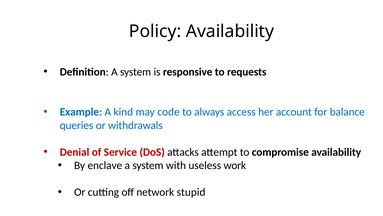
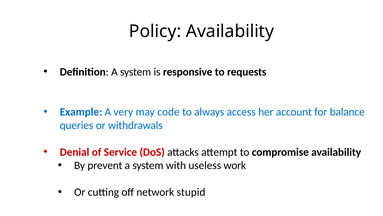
kind: kind -> very
enclave: enclave -> prevent
